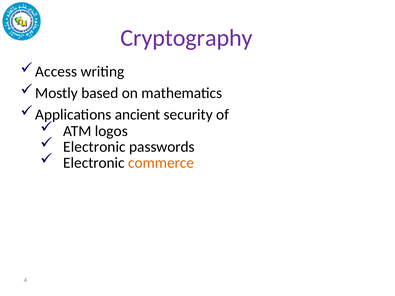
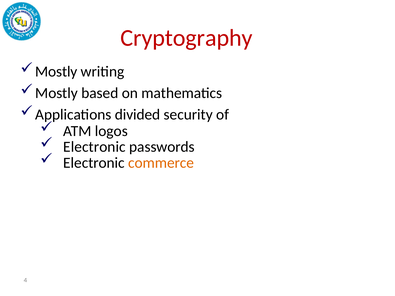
Cryptography colour: purple -> red
Access at (56, 72): Access -> Mostly
ancient: ancient -> divided
